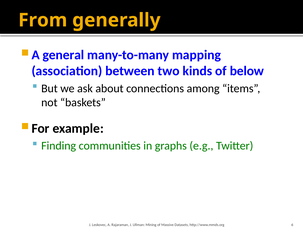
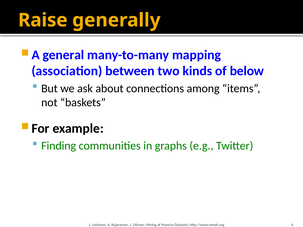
From: From -> Raise
